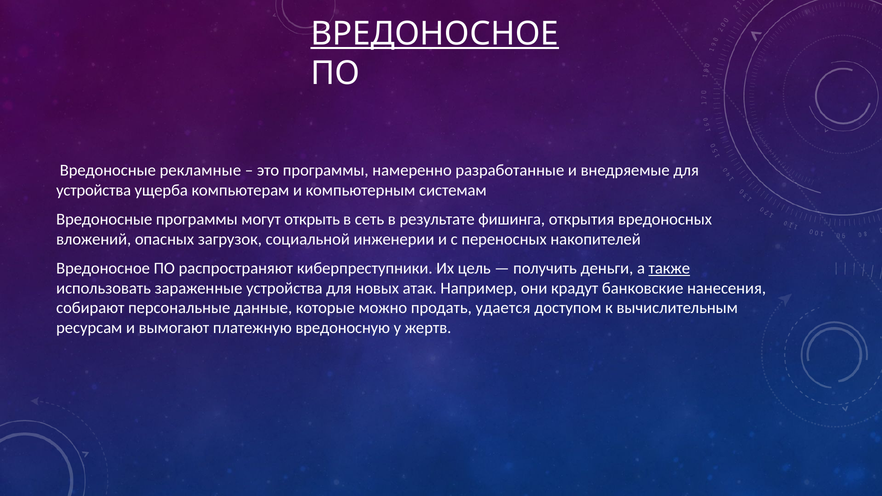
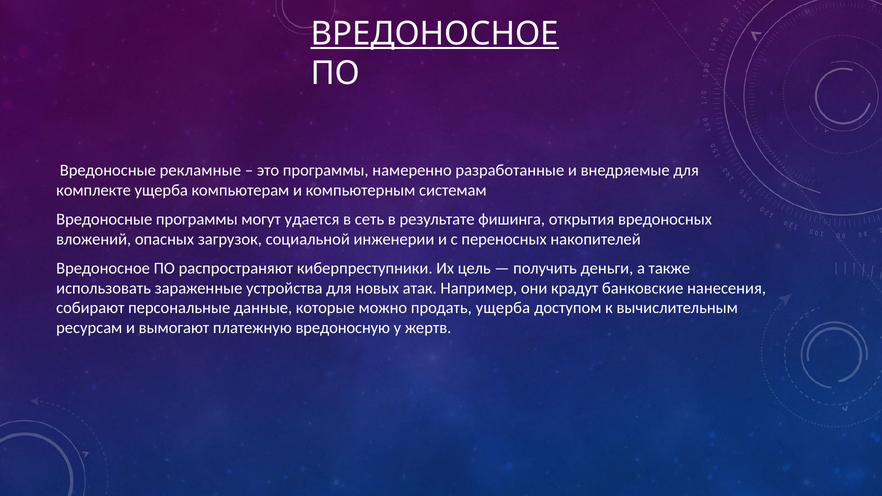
устройства at (94, 190): устройства -> комплекте
открыть: открыть -> удается
также underline: present -> none
продать удается: удается -> ущерба
